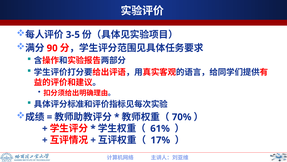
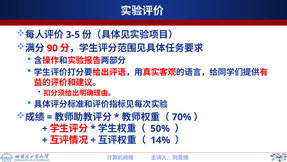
61%: 61% -> 50%
17%: 17% -> 14%
